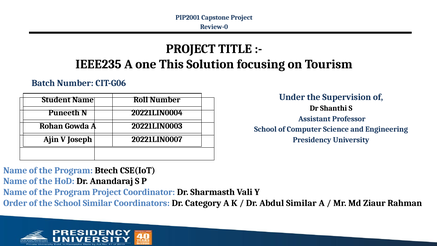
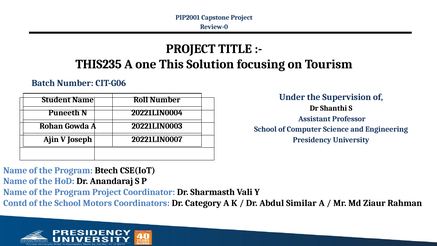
IEEE235: IEEE235 -> THIS235
Order: Order -> Contd
School Similar: Similar -> Motors
